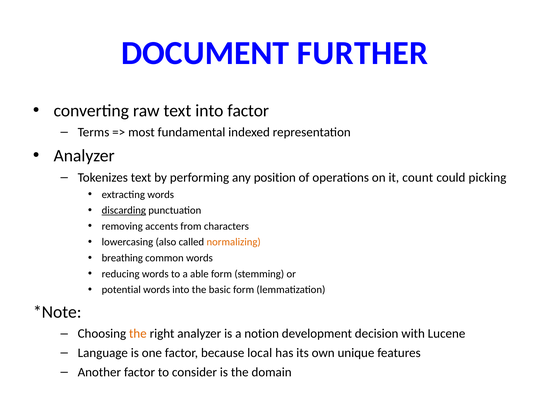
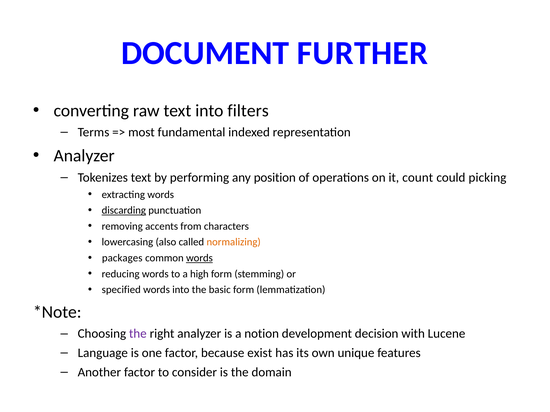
into factor: factor -> filters
breathing: breathing -> packages
words at (199, 258) underline: none -> present
able: able -> high
potential: potential -> specified
the at (138, 334) colour: orange -> purple
local: local -> exist
